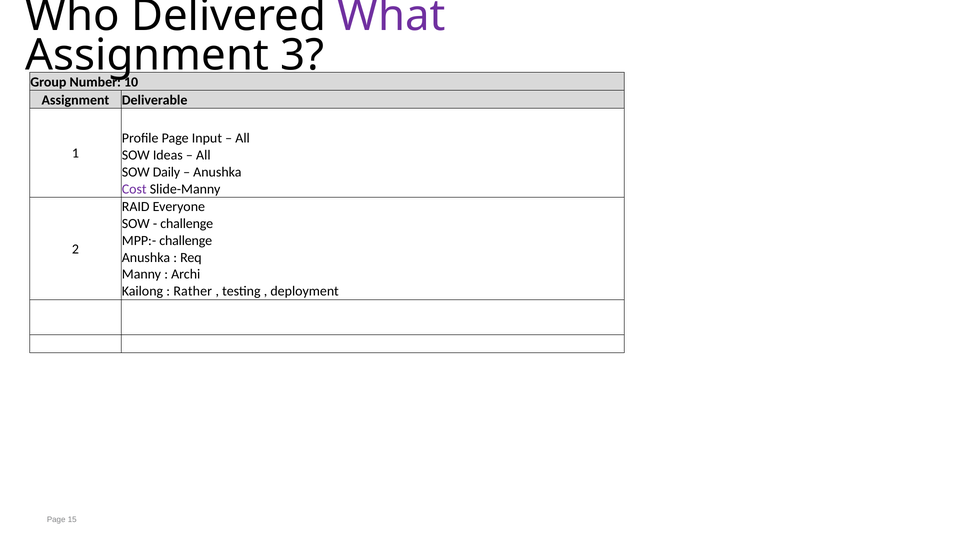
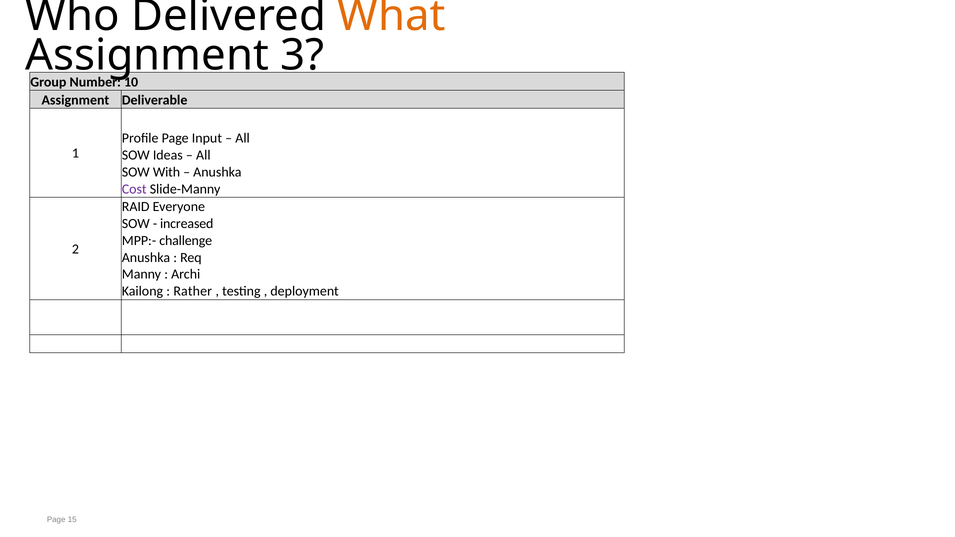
What colour: purple -> orange
Daily: Daily -> With
challenge at (187, 224): challenge -> increased
